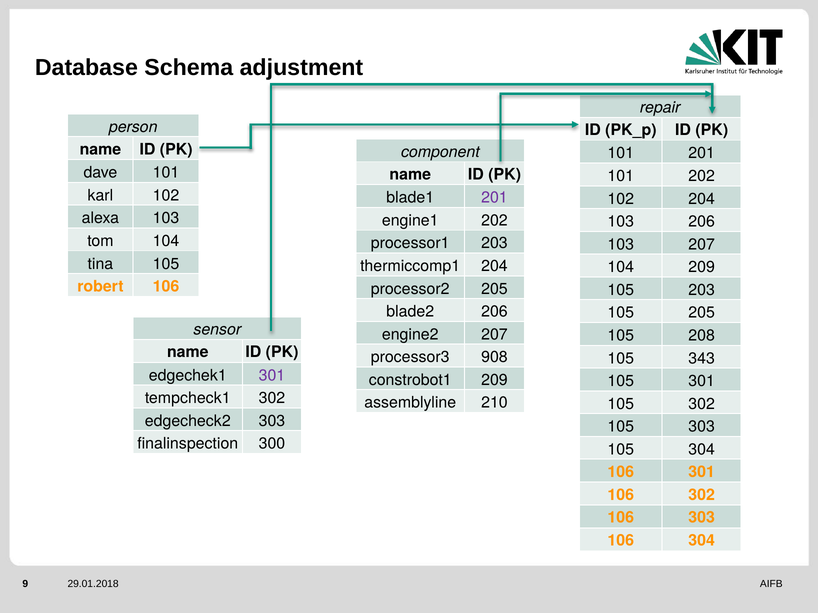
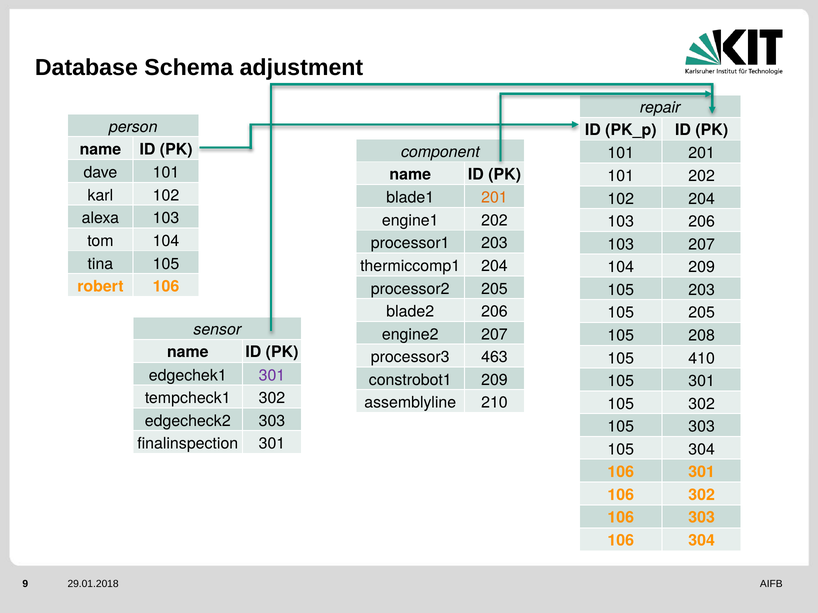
201 at (494, 198) colour: purple -> orange
908: 908 -> 463
343: 343 -> 410
finalinspection 300: 300 -> 301
